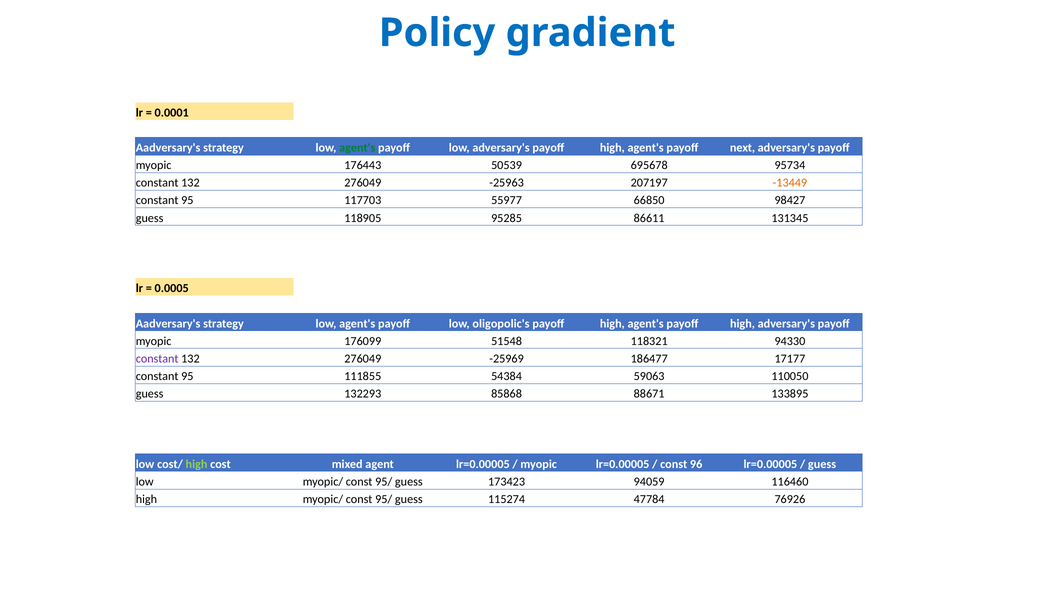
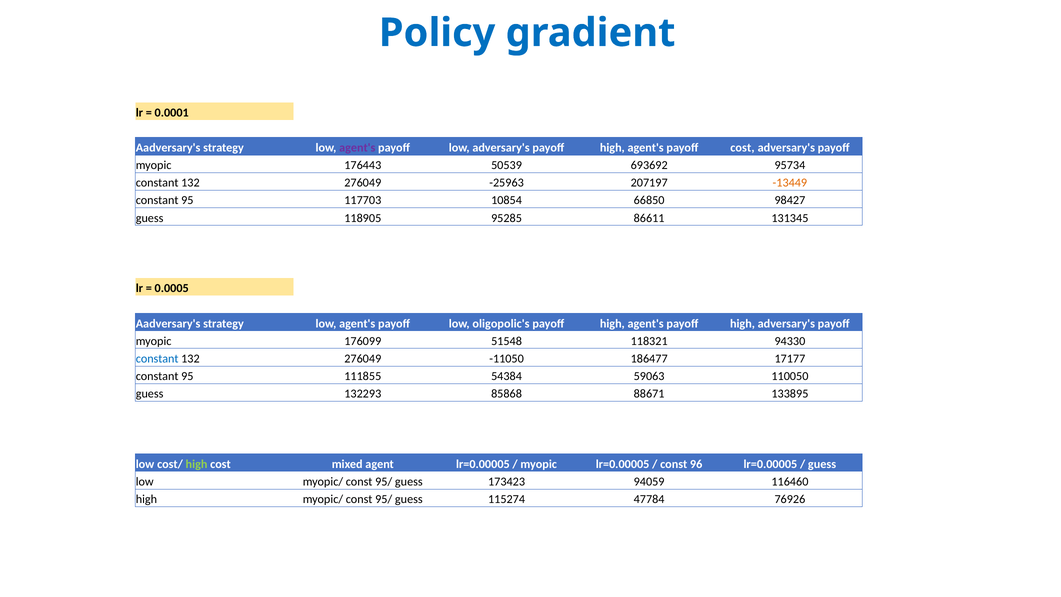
agent's at (357, 148) colour: green -> purple
payoff next: next -> cost
695678: 695678 -> 693692
55977: 55977 -> 10854
constant at (157, 359) colour: purple -> blue
-25969: -25969 -> -11050
